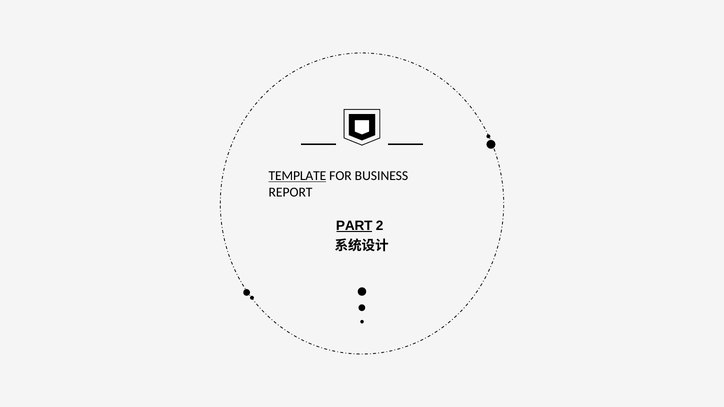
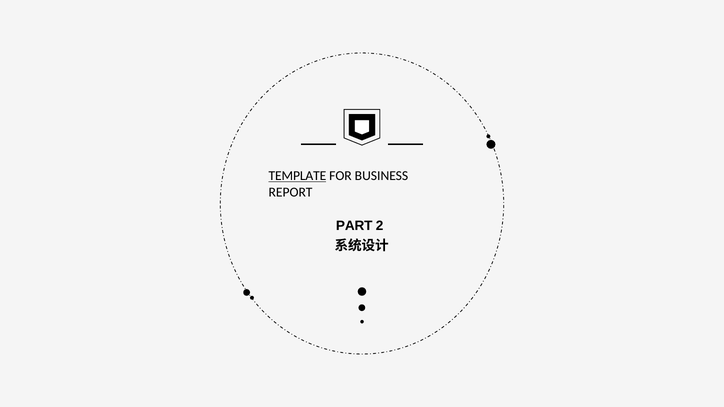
PART underline: present -> none
